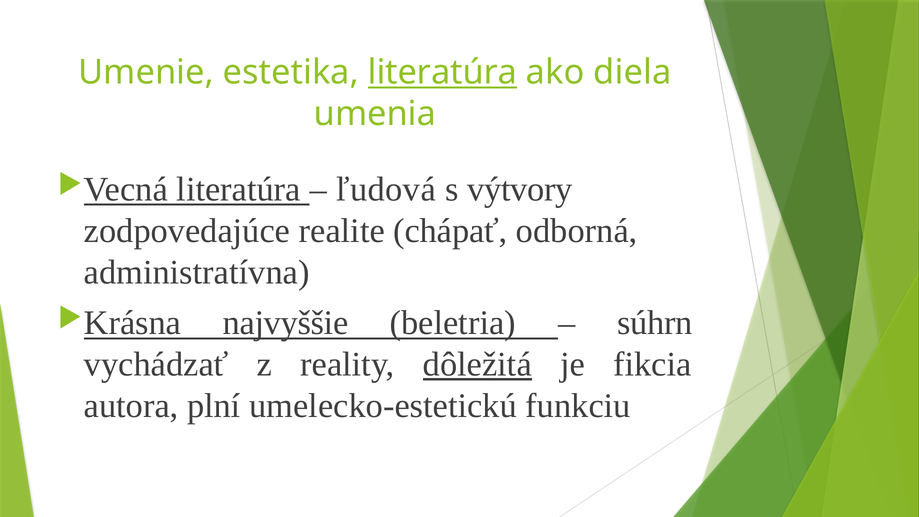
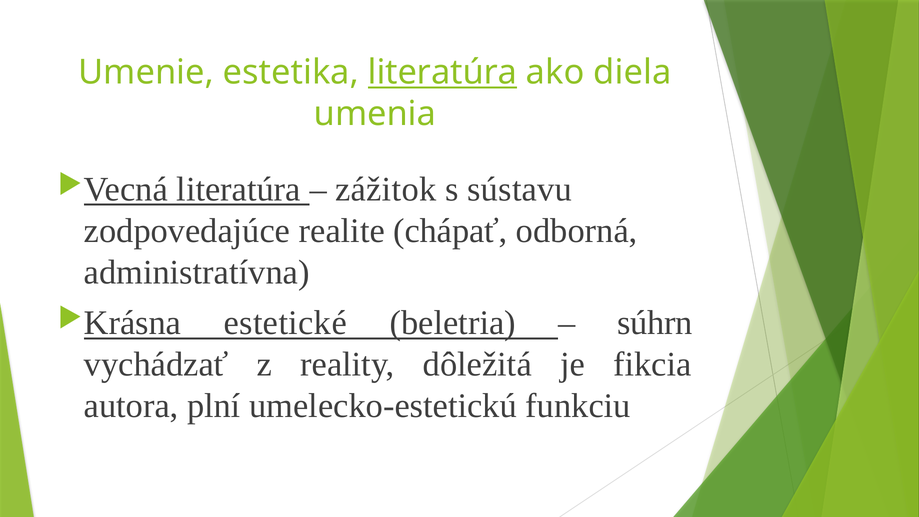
ľudová: ľudová -> zážitok
výtvory: výtvory -> sústavu
najvyššie: najvyššie -> estetické
dôležitá underline: present -> none
